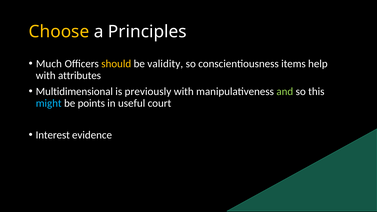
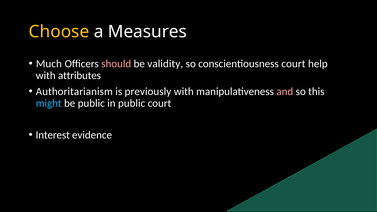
Principles: Principles -> Measures
should colour: yellow -> pink
conscientiousness items: items -> court
Multidimensional: Multidimensional -> Authoritarianism
and colour: light green -> pink
be points: points -> public
in useful: useful -> public
